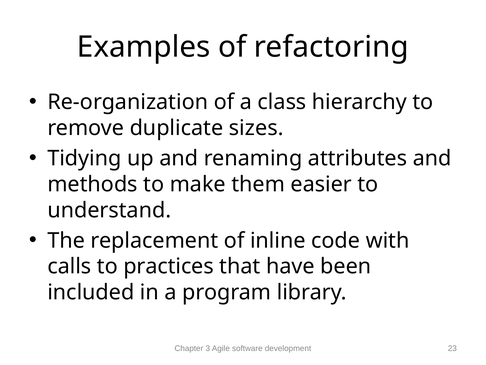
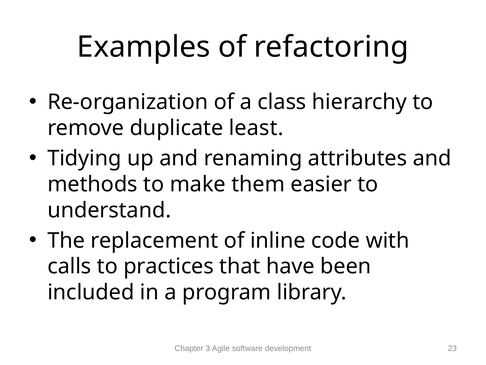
sizes: sizes -> least
